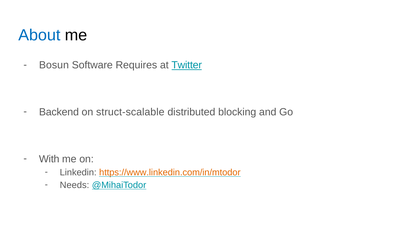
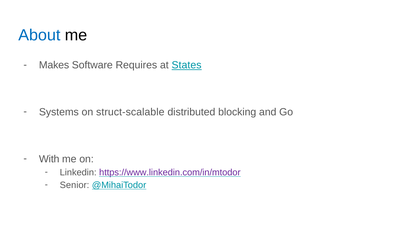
Bosun: Bosun -> Makes
Twitter: Twitter -> States
Backend: Backend -> Systems
https://www.linkedin.com/in/mtodor colour: orange -> purple
Needs: Needs -> Senior
